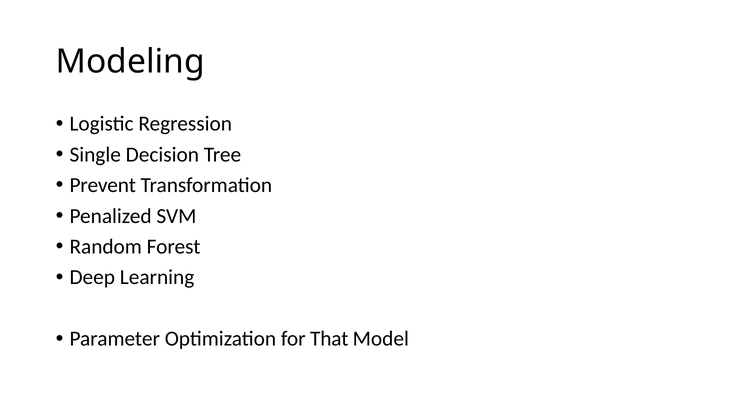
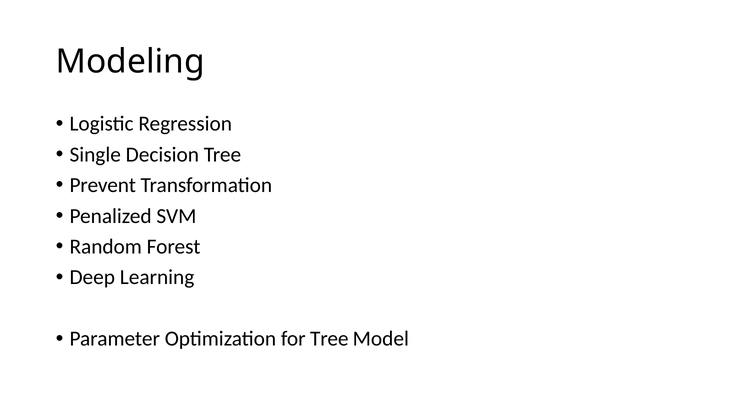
for That: That -> Tree
